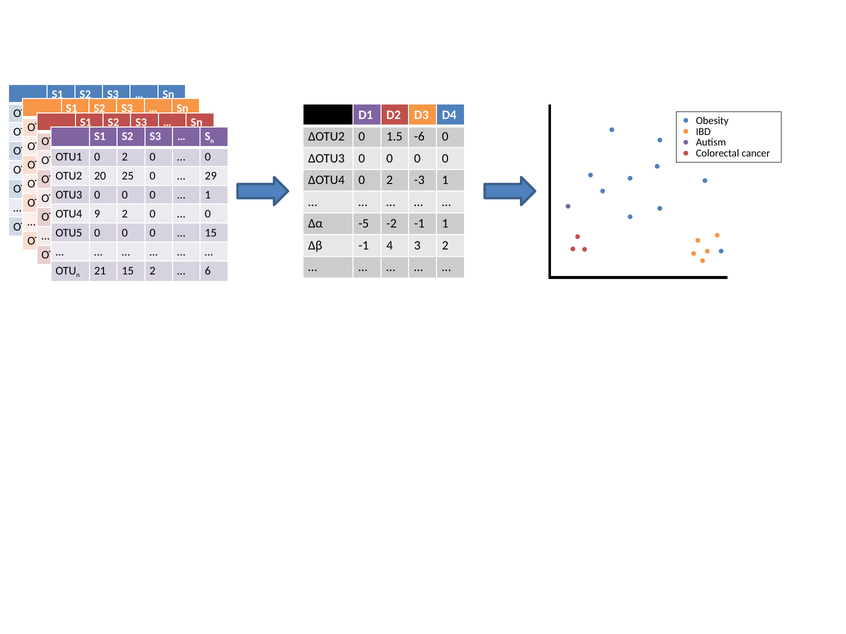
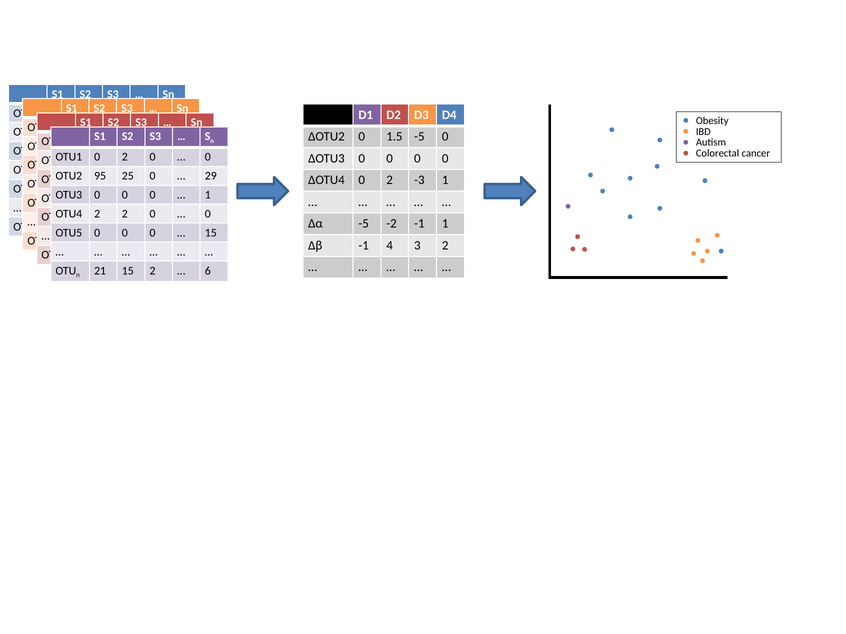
1.5 -6: -6 -> -5
20: 20 -> 95
OTU4 9: 9 -> 2
